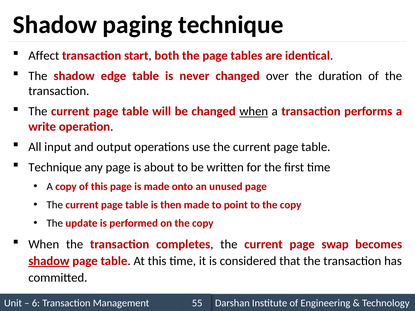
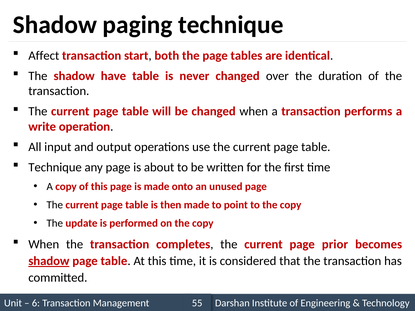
edge: edge -> have
when at (254, 112) underline: present -> none
swap: swap -> prior
